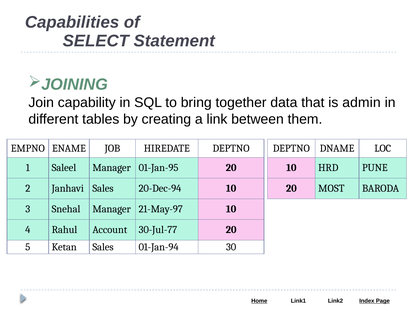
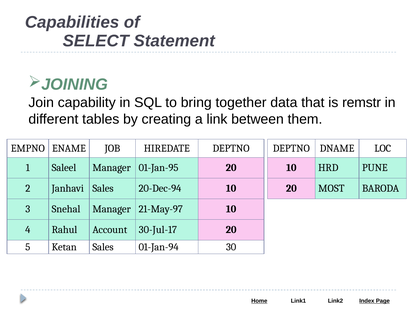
admin: admin -> remstr
30-Jul-77: 30-Jul-77 -> 30-Jul-17
